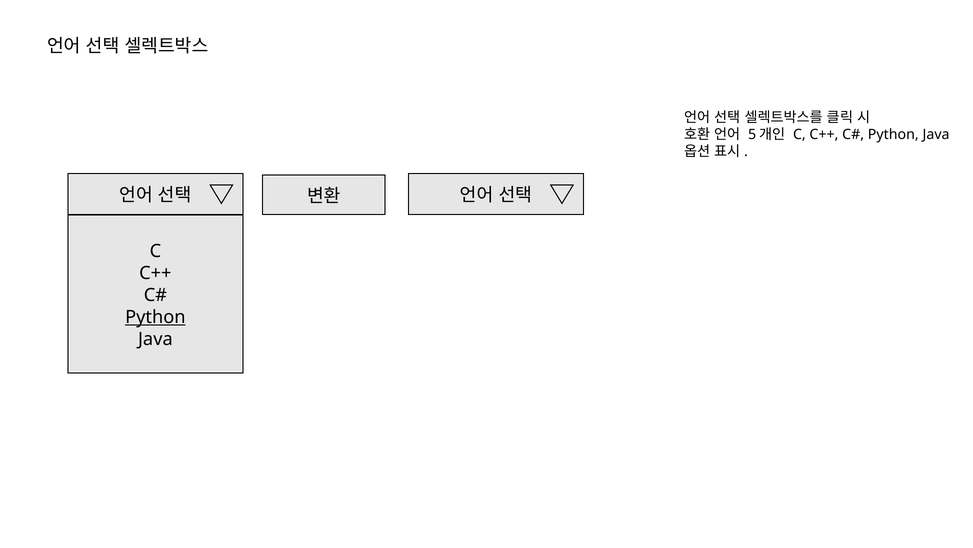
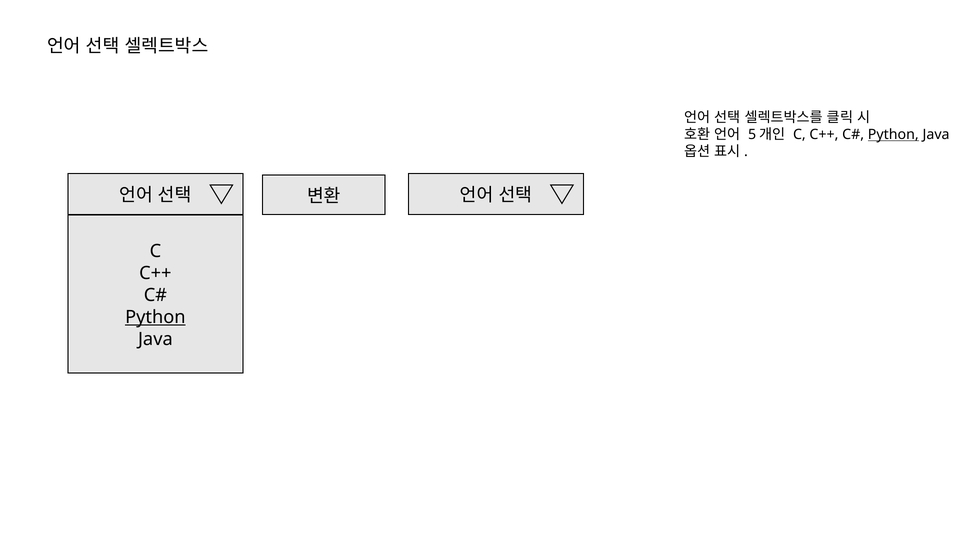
Python at (893, 134) underline: none -> present
